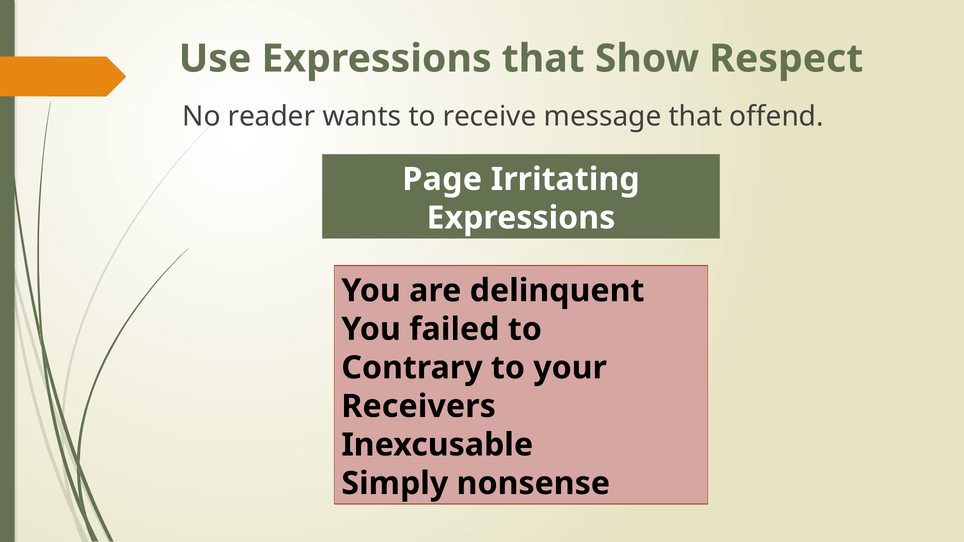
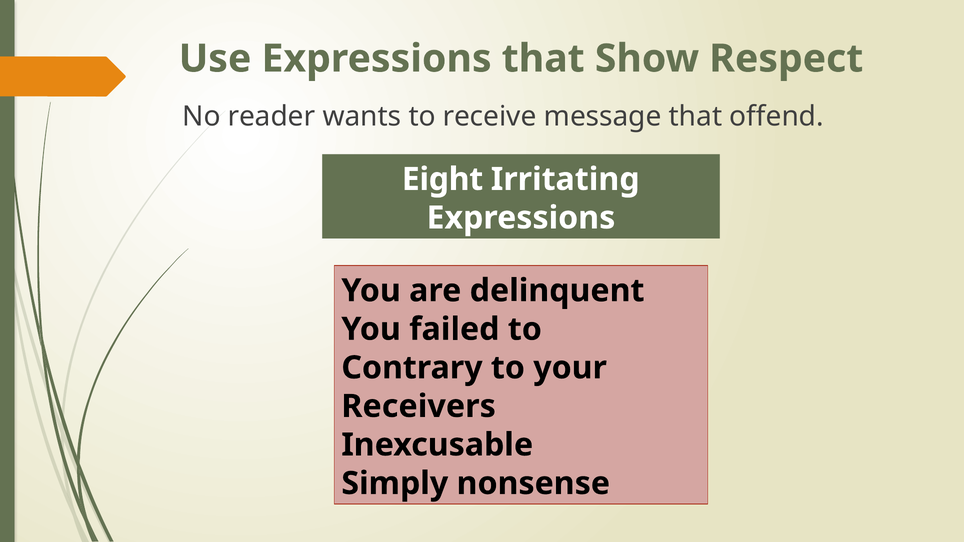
Page: Page -> Eight
